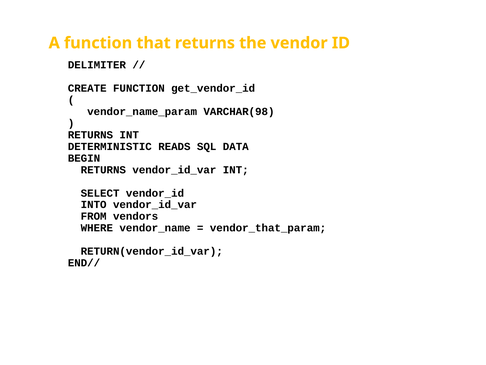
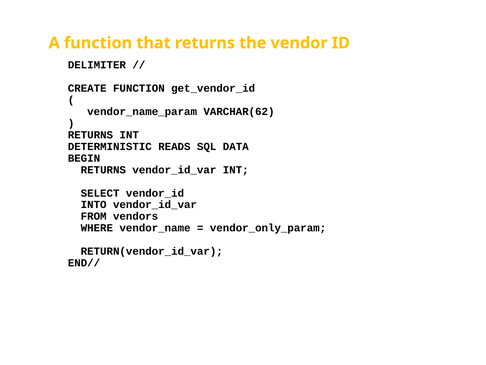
VARCHAR(98: VARCHAR(98 -> VARCHAR(62
vendor_that_param: vendor_that_param -> vendor_only_param
